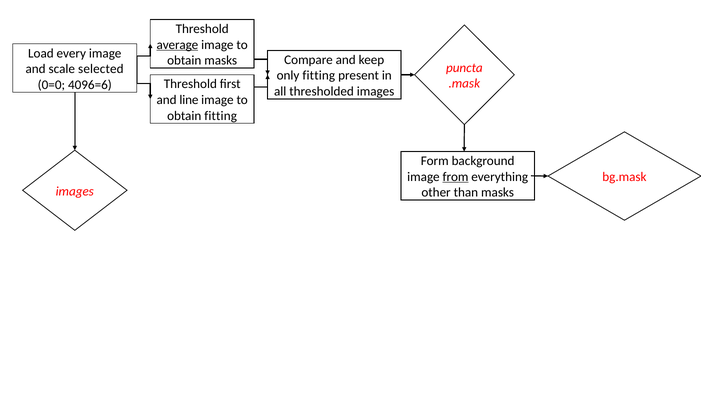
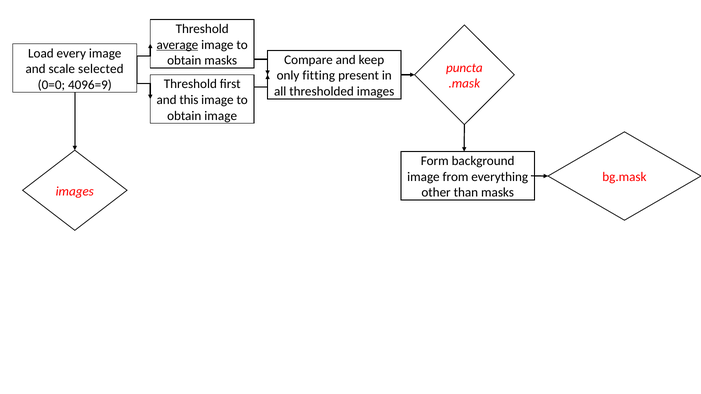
4096=6: 4096=6 -> 4096=9
line: line -> this
obtain fitting: fitting -> image
from underline: present -> none
